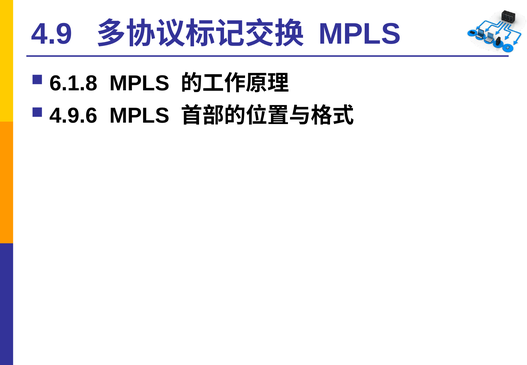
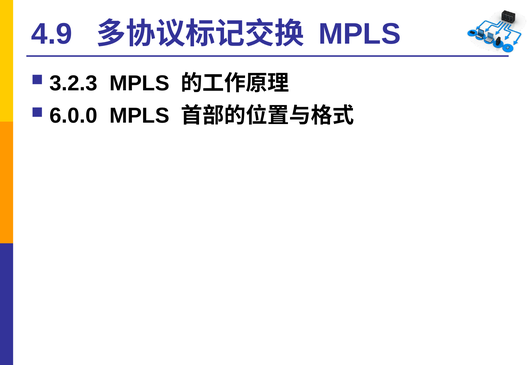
6.1.8: 6.1.8 -> 3.2.3
4.9.6: 4.9.6 -> 6.0.0
